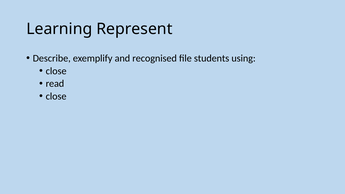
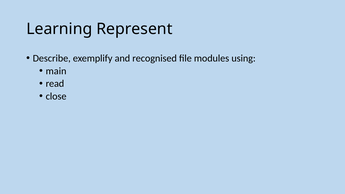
students: students -> modules
close at (56, 71): close -> main
